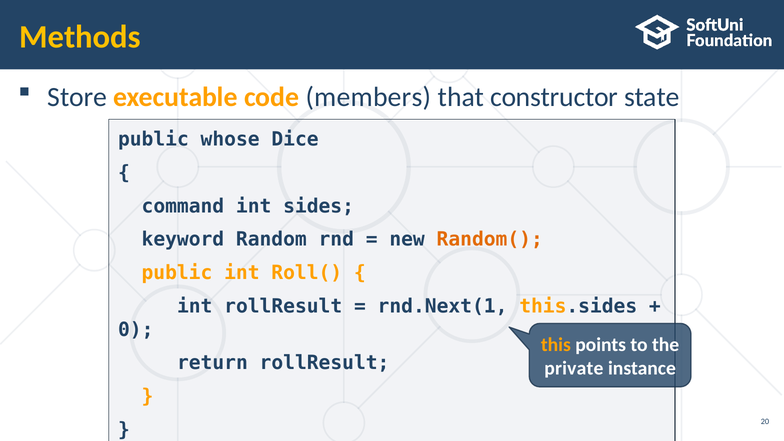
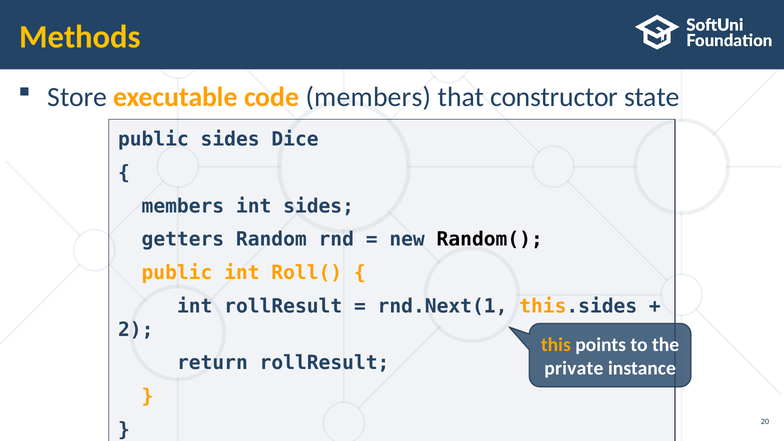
public whose: whose -> sides
command at (183, 206): command -> members
keyword: keyword -> getters
Random( colour: orange -> black
0: 0 -> 2
